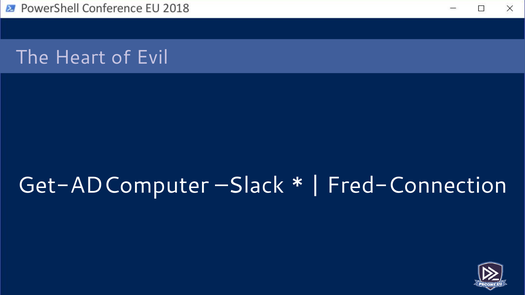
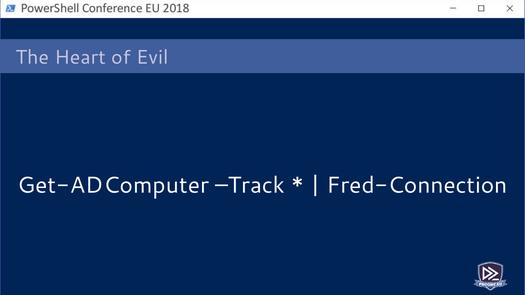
Slack: Slack -> Track
